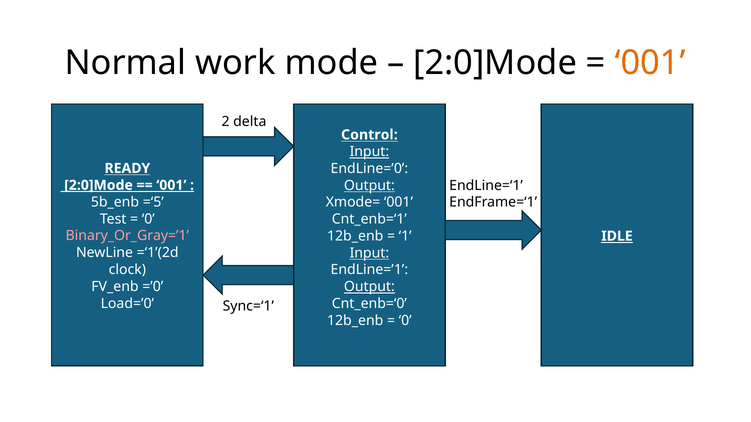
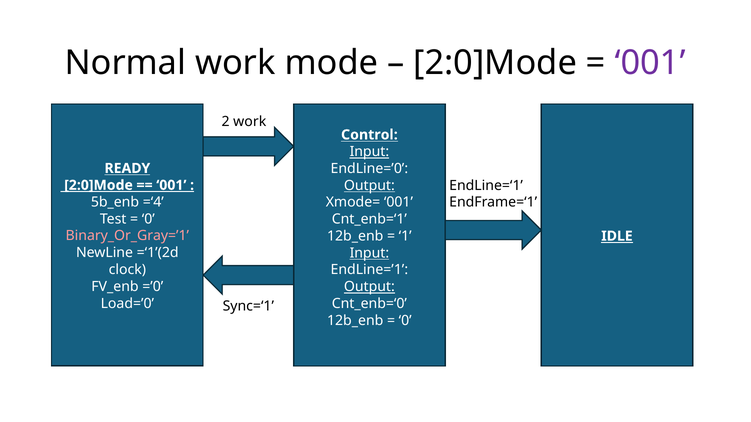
001 at (650, 63) colour: orange -> purple
2 delta: delta -> work
=‘5: =‘5 -> =‘4
